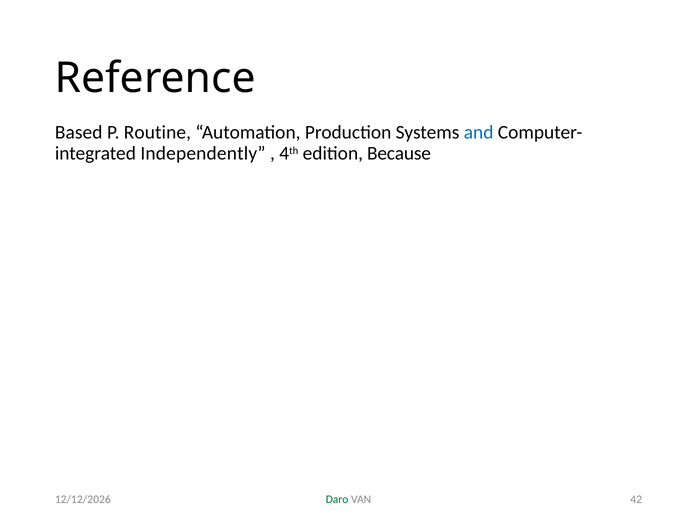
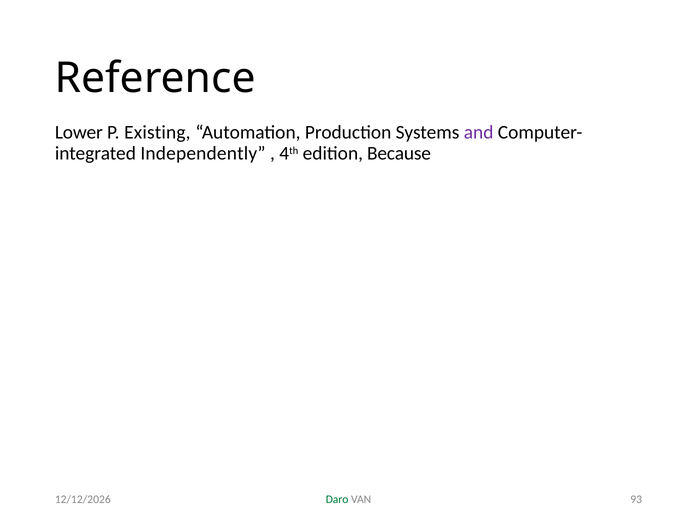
Based: Based -> Lower
Routine: Routine -> Existing
and colour: blue -> purple
42: 42 -> 93
